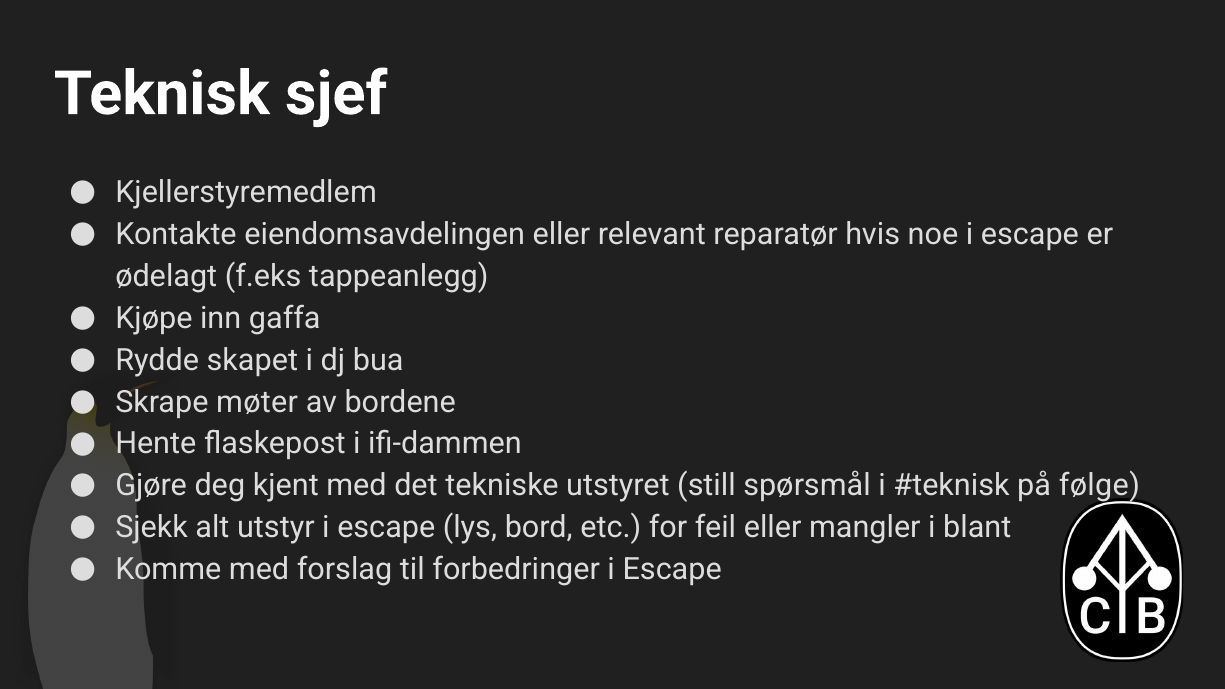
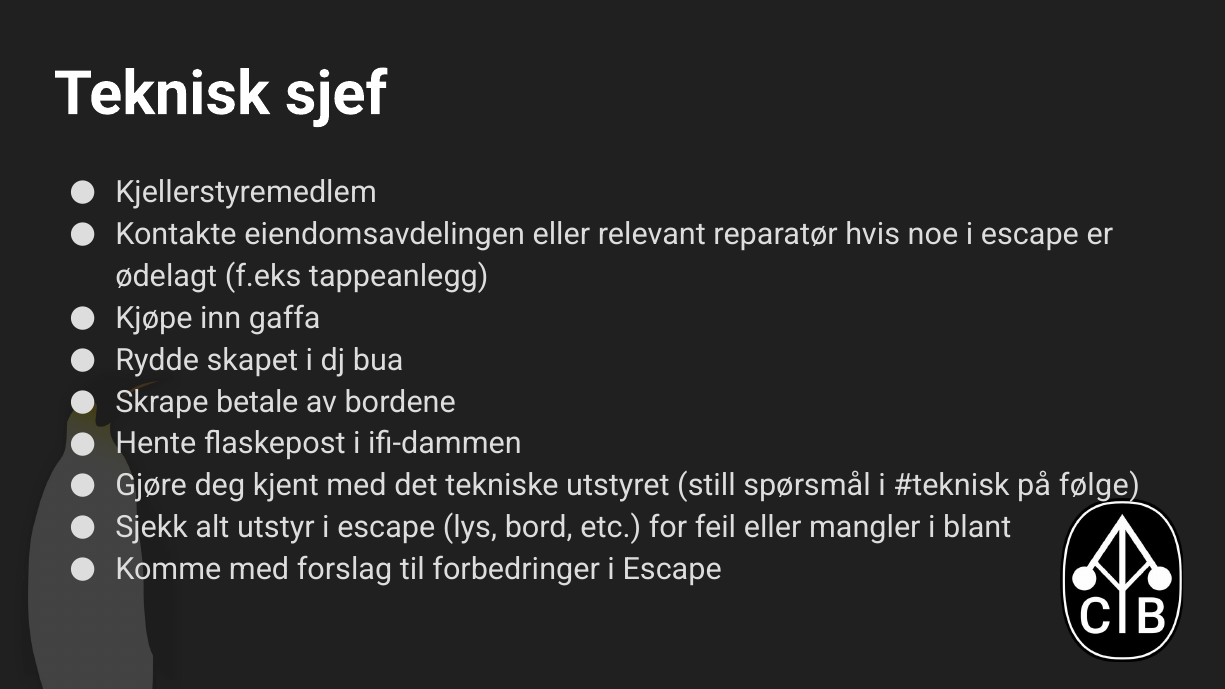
møter: møter -> betale
